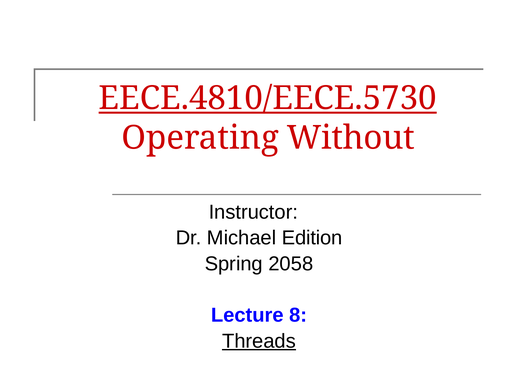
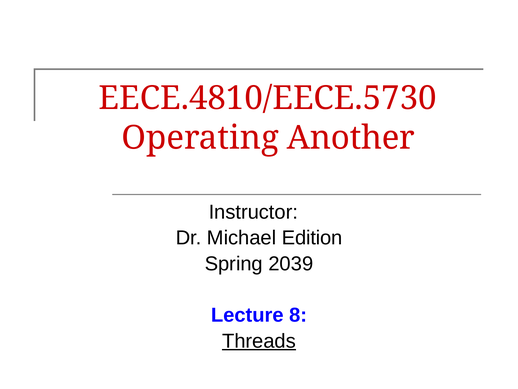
EECE.4810/EECE.5730 underline: present -> none
Without: Without -> Another
2058: 2058 -> 2039
